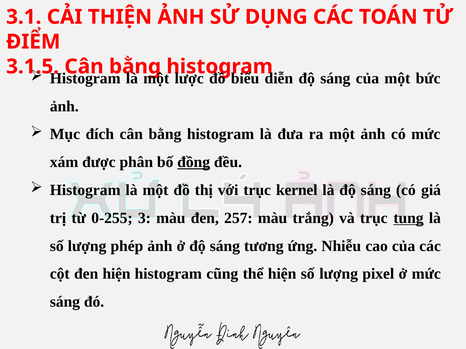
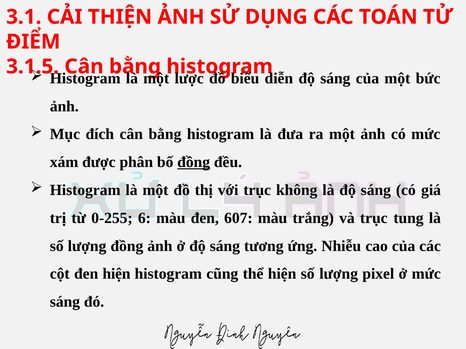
kernel: kernel -> không
3: 3 -> 6
257: 257 -> 607
tung underline: present -> none
lượng phép: phép -> đồng
